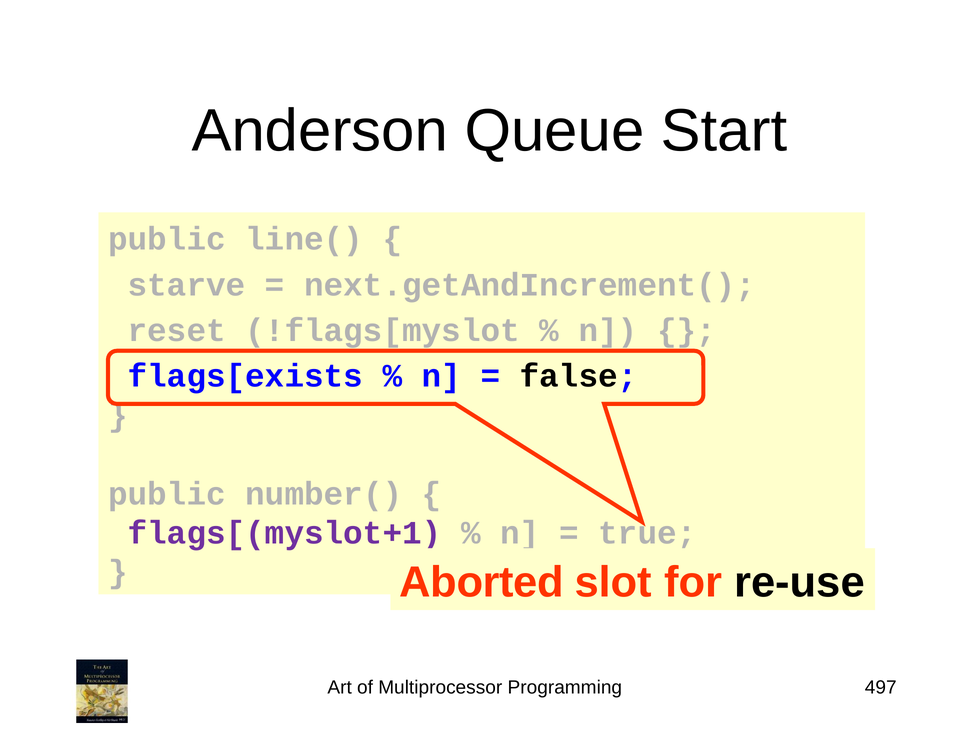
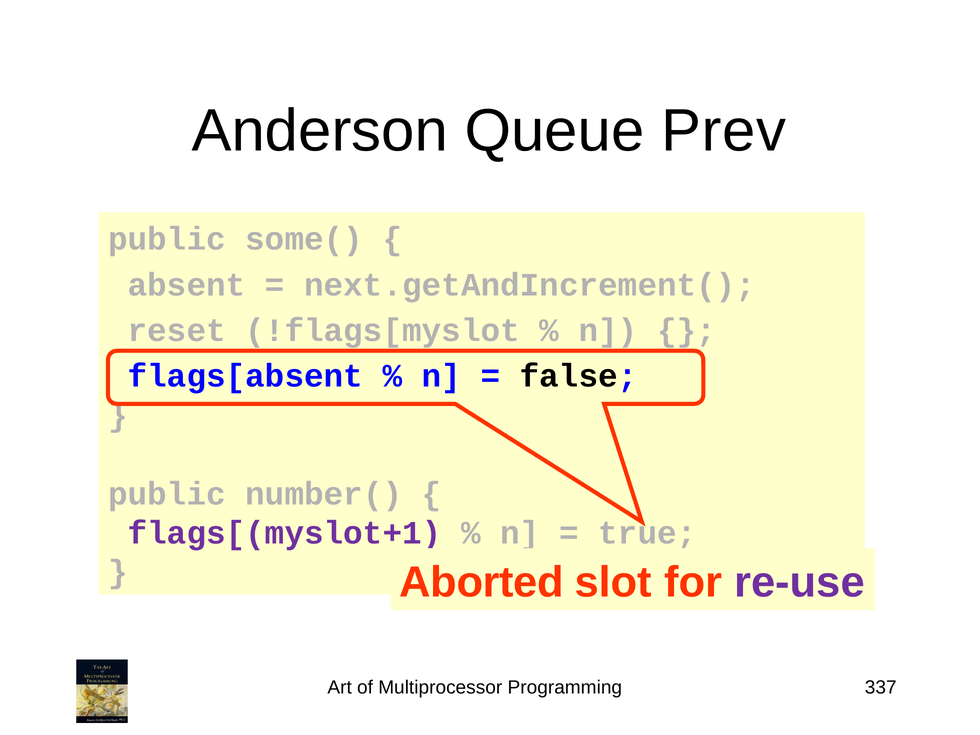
Start: Start -> Prev
line(: line( -> some(
starve: starve -> absent
flags[exists: flags[exists -> flags[absent
re-use colour: black -> purple
497: 497 -> 337
